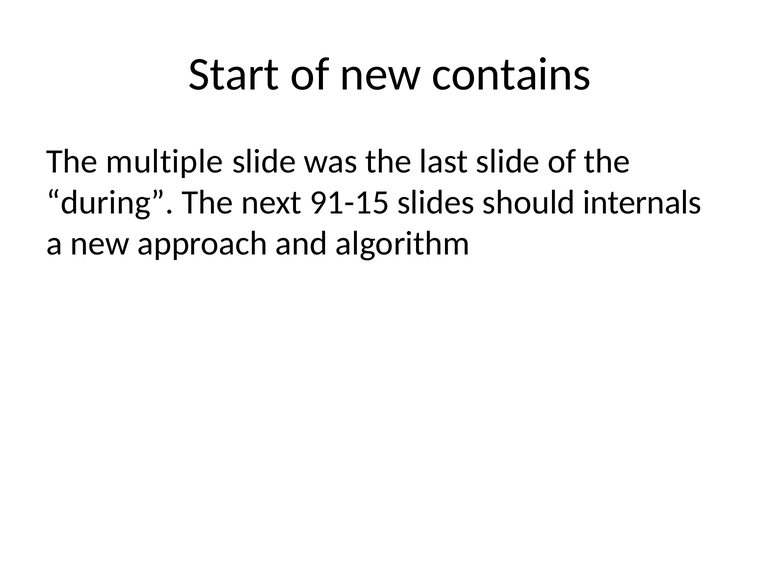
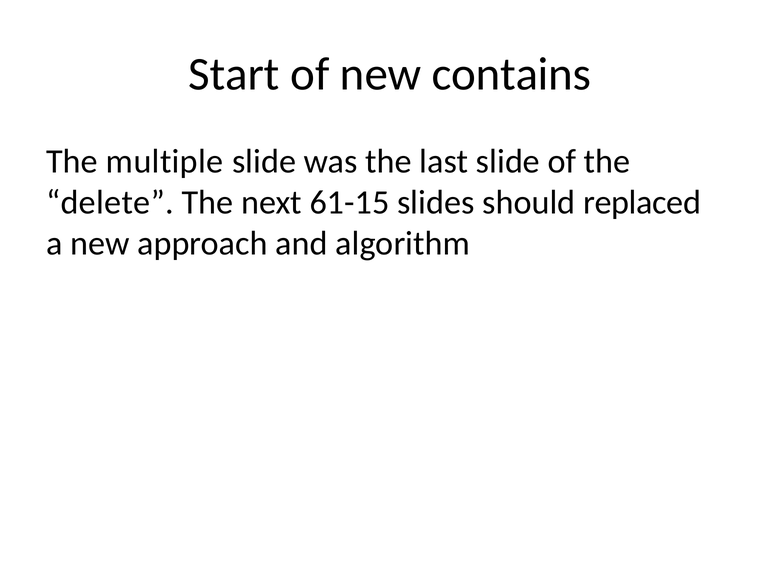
during: during -> delete
91-15: 91-15 -> 61-15
internals: internals -> replaced
